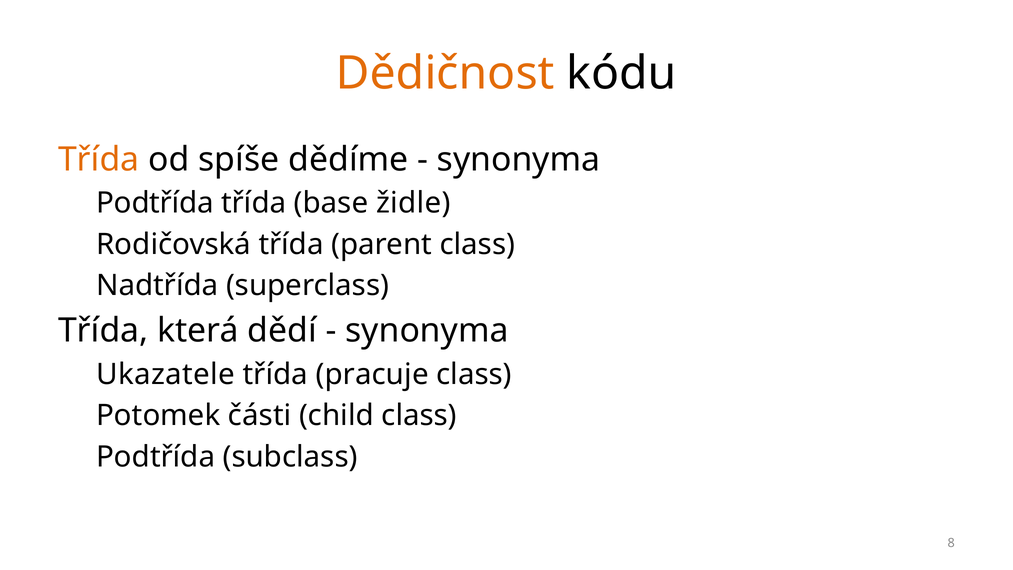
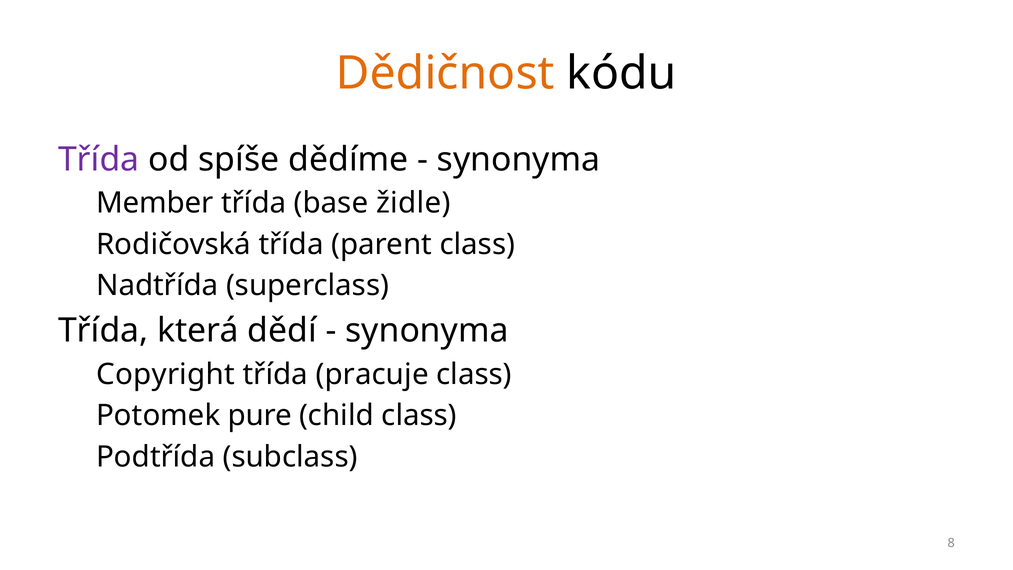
Třída at (99, 159) colour: orange -> purple
Podtřída at (155, 203): Podtřída -> Member
Ukazatele: Ukazatele -> Copyright
části: části -> pure
